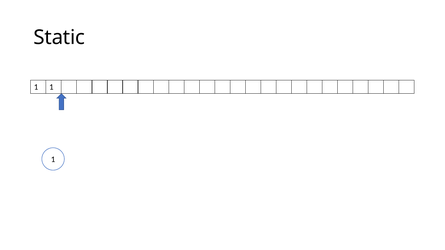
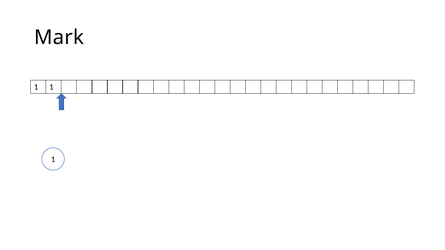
Static: Static -> Mark
